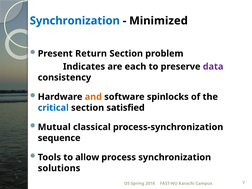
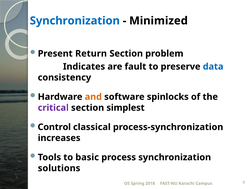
each: each -> fault
data colour: purple -> blue
critical colour: blue -> purple
satisfied: satisfied -> simplest
Mutual: Mutual -> Control
sequence: sequence -> increases
allow: allow -> basic
